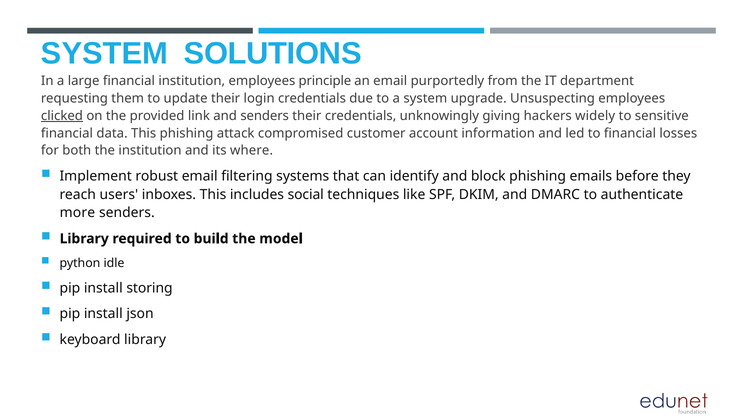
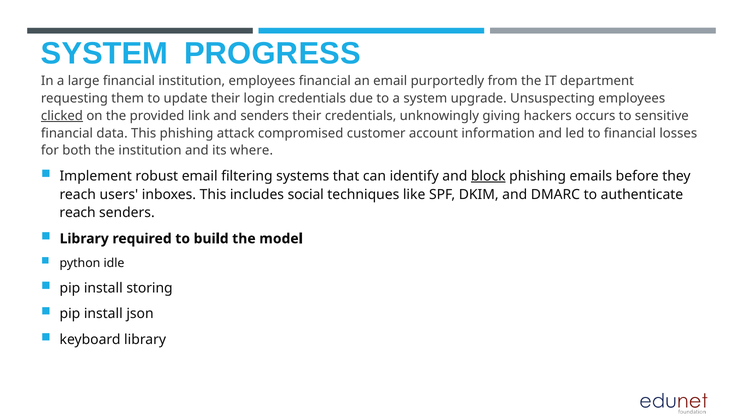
SOLUTIONS: SOLUTIONS -> PROGRESS
employees principle: principle -> financial
widely: widely -> occurs
block underline: none -> present
more at (77, 213): more -> reach
